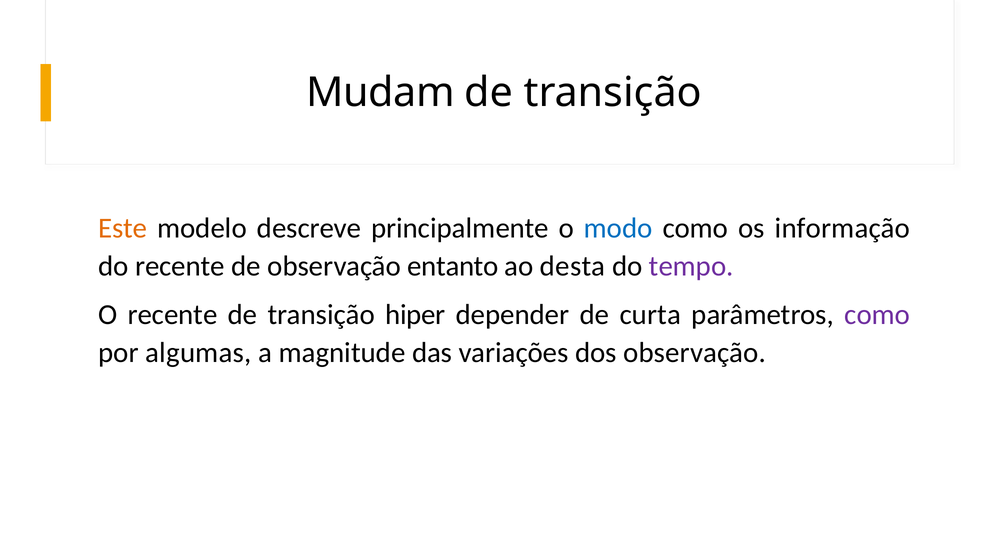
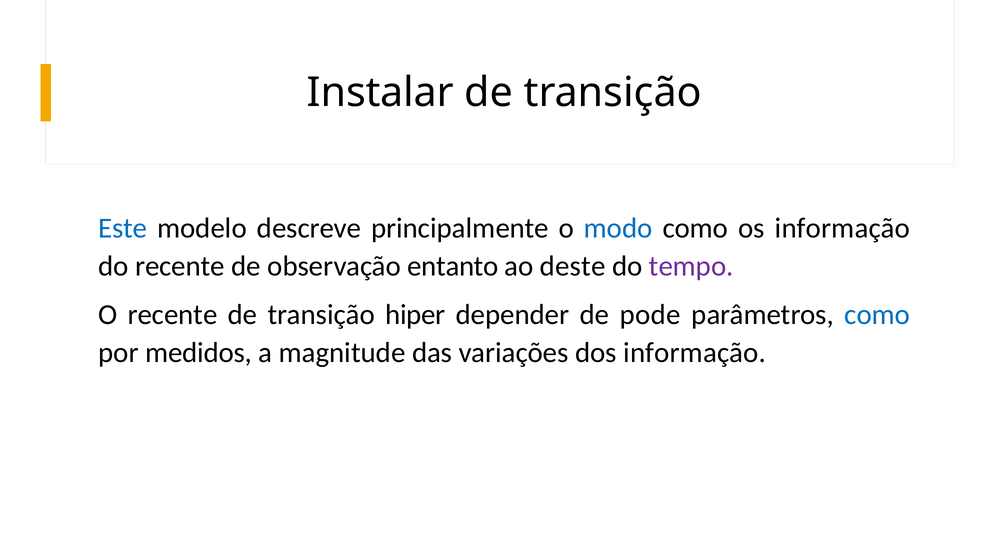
Mudam: Mudam -> Instalar
Este colour: orange -> blue
desta: desta -> deste
curta: curta -> pode
como at (877, 315) colour: purple -> blue
algumas: algumas -> medidos
dos observação: observação -> informação
